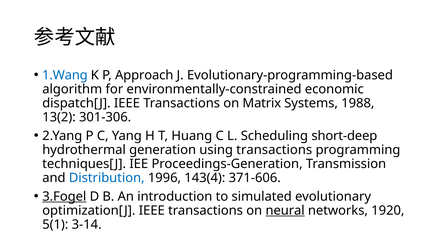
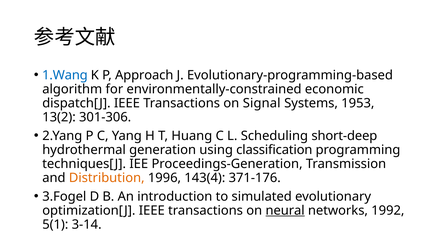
Matrix: Matrix -> Signal
1988: 1988 -> 1953
using transactions: transactions -> classification
Distribution colour: blue -> orange
371-606: 371-606 -> 371-176
3.Fogel underline: present -> none
1920: 1920 -> 1992
